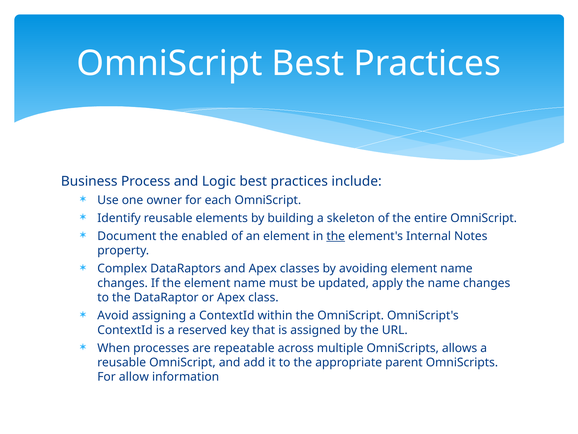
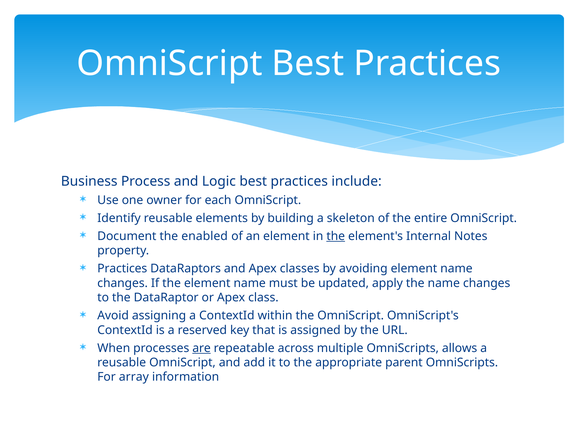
Complex at (122, 268): Complex -> Practices
are underline: none -> present
allow: allow -> array
